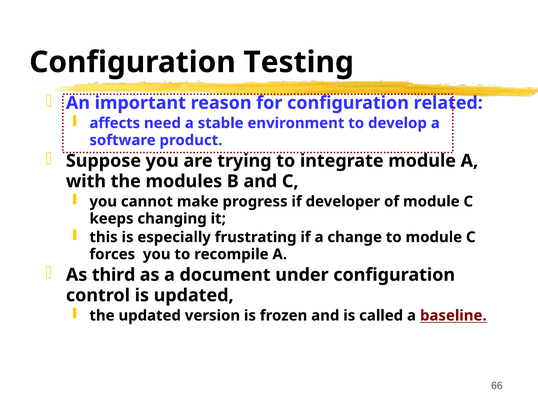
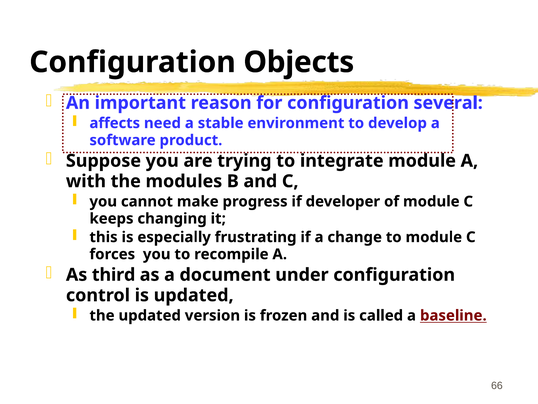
Testing: Testing -> Objects
related: related -> several
